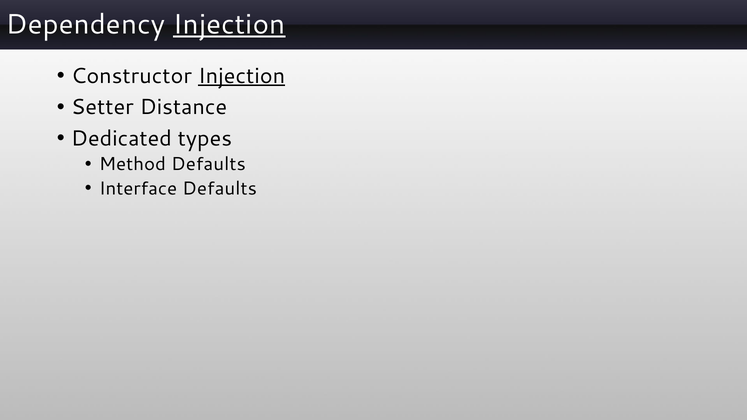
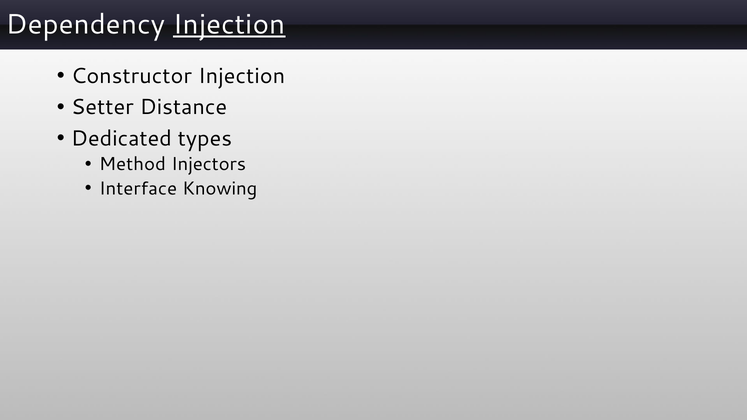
Injection at (242, 76) underline: present -> none
Method Defaults: Defaults -> Injectors
Interface Defaults: Defaults -> Knowing
